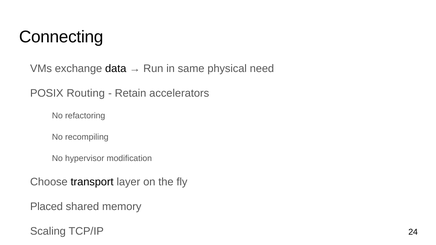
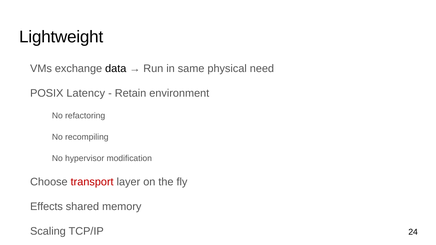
Connecting: Connecting -> Lightweight
POSIX Routing: Routing -> Latency
accelerators: accelerators -> environment
transport colour: black -> red
Placed: Placed -> Effects
